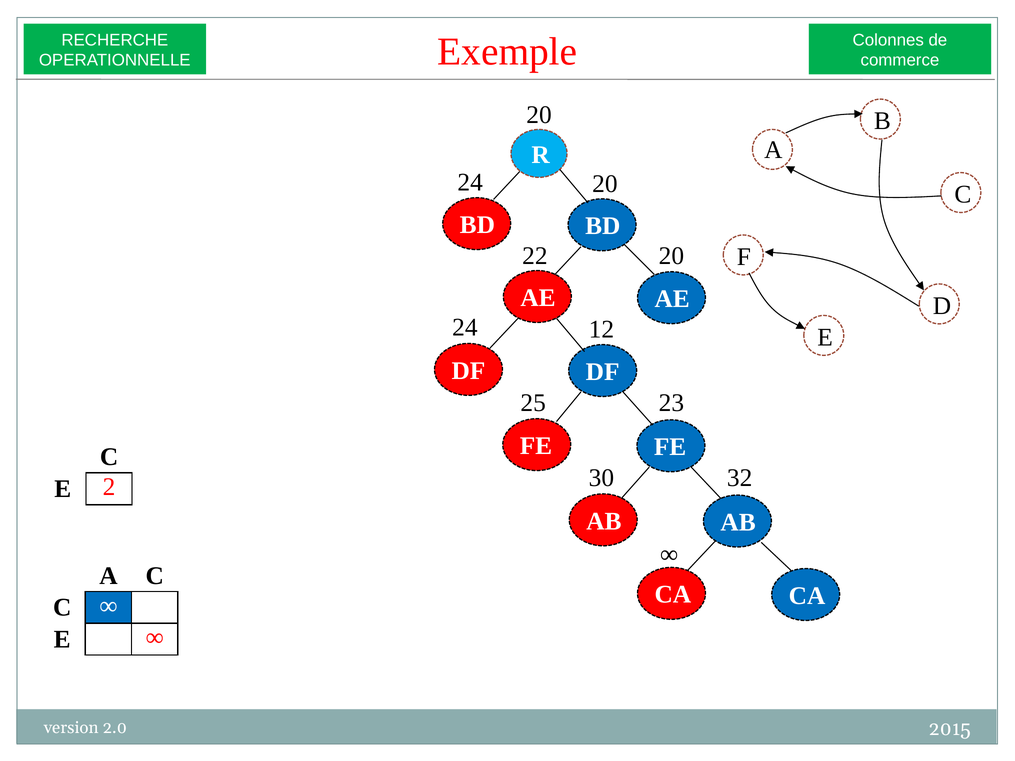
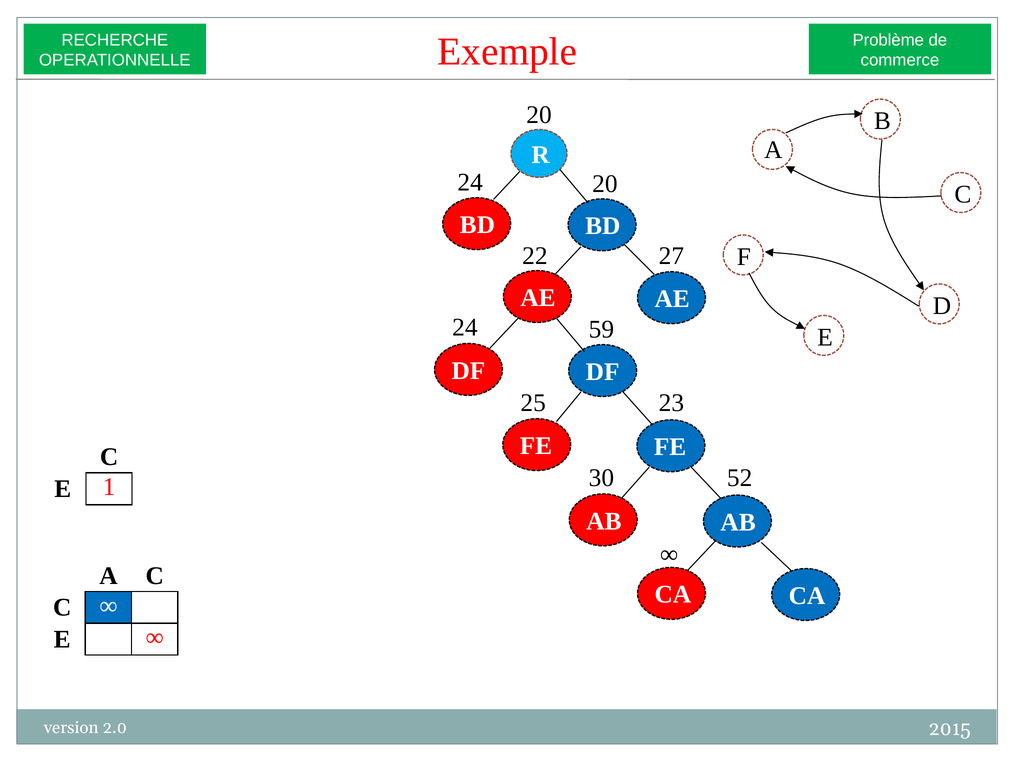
Colonnes: Colonnes -> Problème
22 20: 20 -> 27
12: 12 -> 59
32: 32 -> 52
2: 2 -> 1
